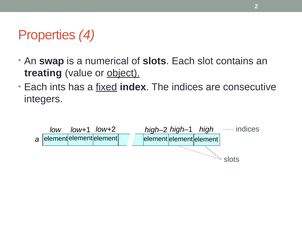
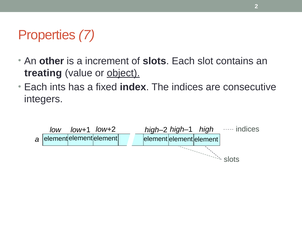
4: 4 -> 7
swap: swap -> other
numerical: numerical -> increment
fixed underline: present -> none
